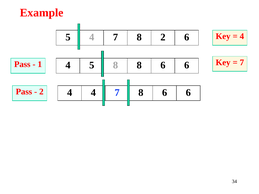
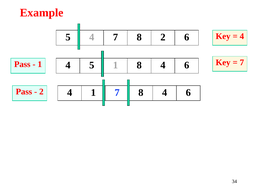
5 8: 8 -> 1
6 at (163, 65): 6 -> 4
4 4: 4 -> 1
7 8 6: 6 -> 4
